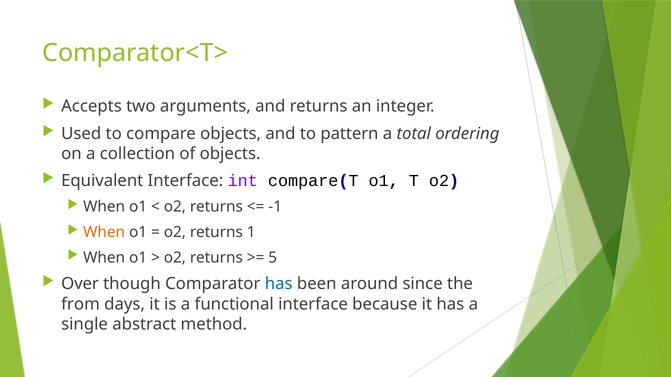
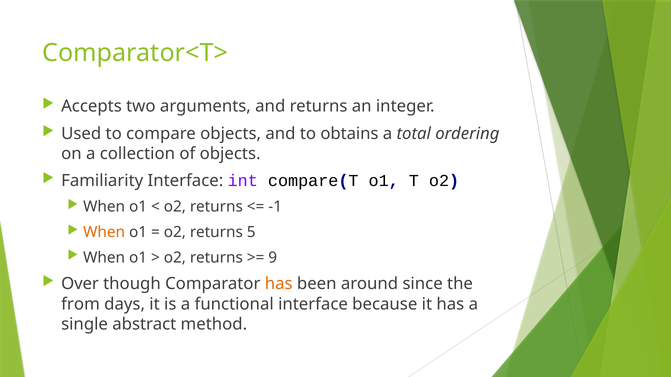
pattern: pattern -> obtains
Equivalent: Equivalent -> Familiarity
1: 1 -> 5
5: 5 -> 9
has at (279, 284) colour: blue -> orange
